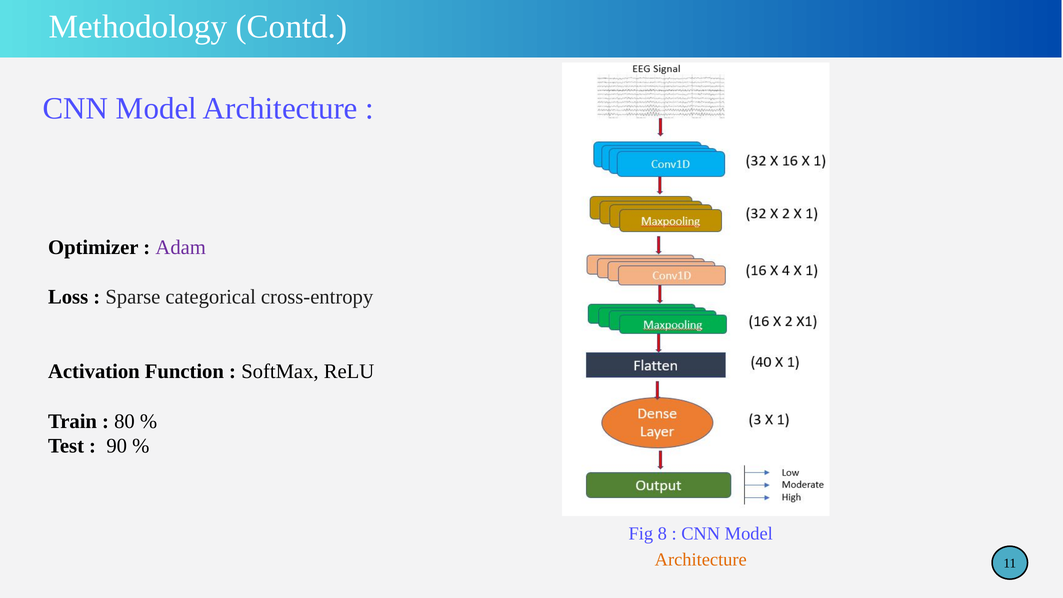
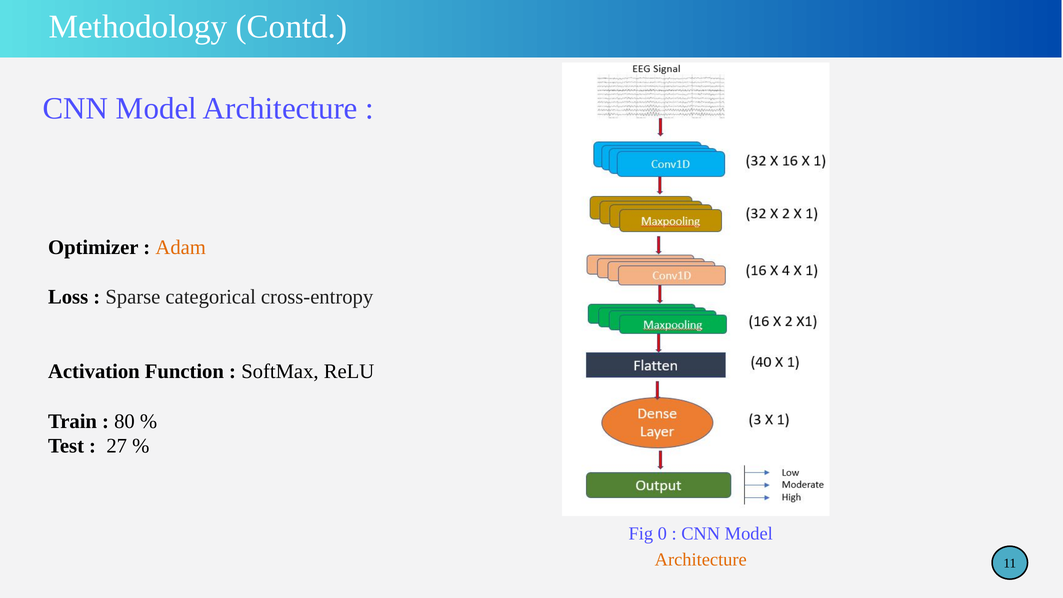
Adam colour: purple -> orange
90: 90 -> 27
8: 8 -> 0
